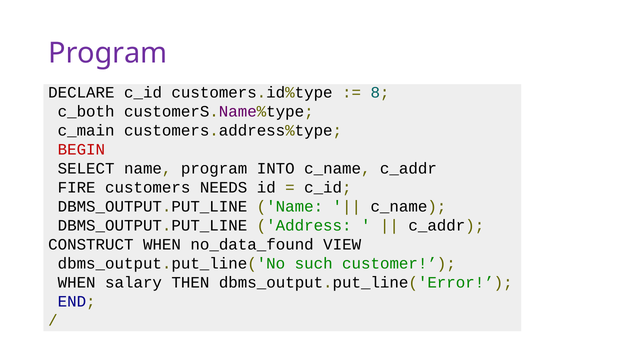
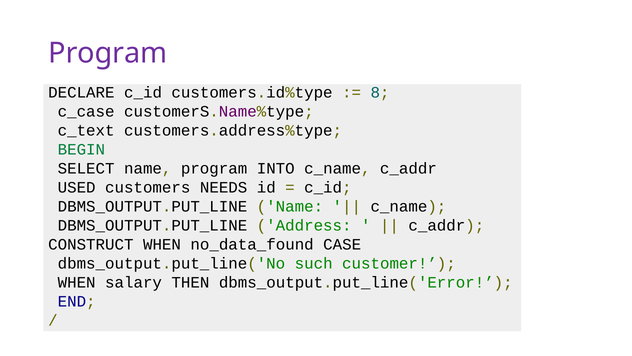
c_both: c_both -> c_case
c_main: c_main -> c_text
BEGIN colour: red -> green
FIRE: FIRE -> USED
VIEW: VIEW -> CASE
